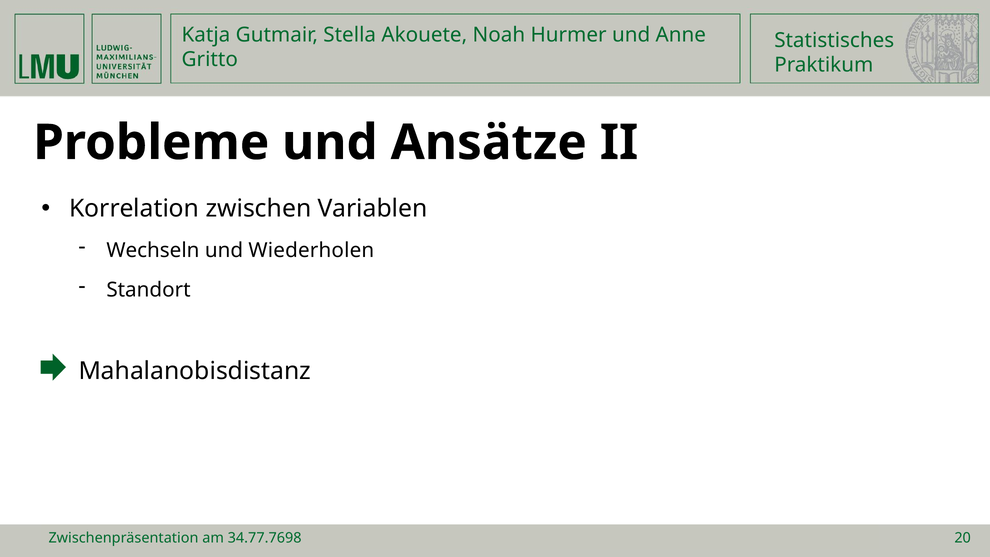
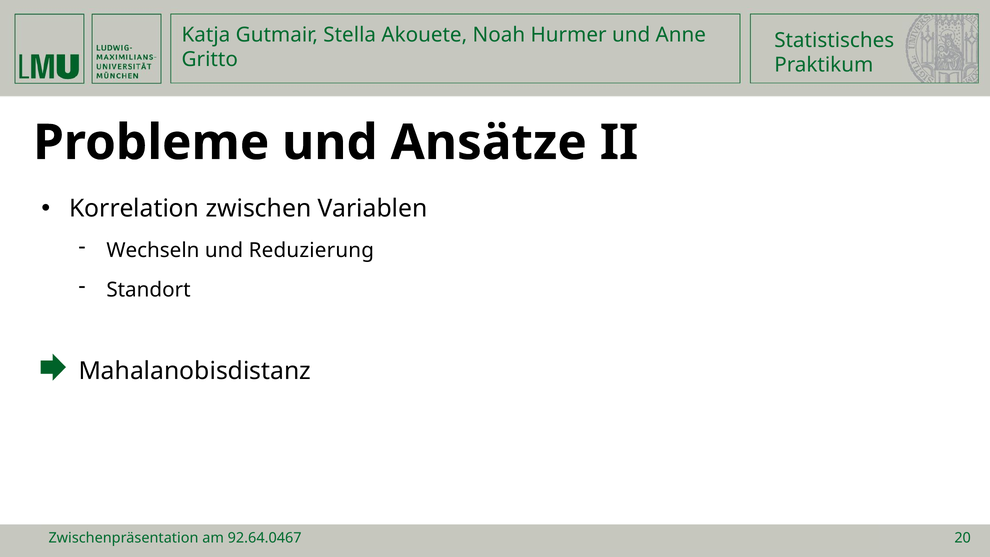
Wiederholen: Wiederholen -> Reduzierung
34.77.7698: 34.77.7698 -> 92.64.0467
